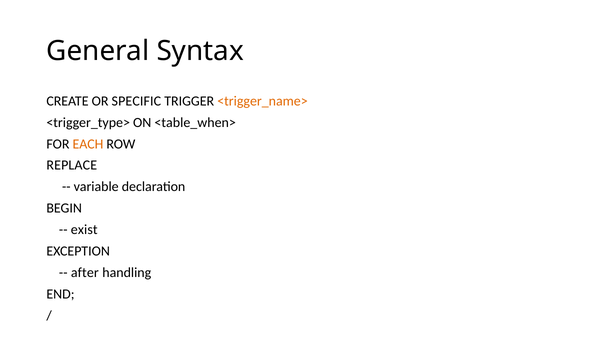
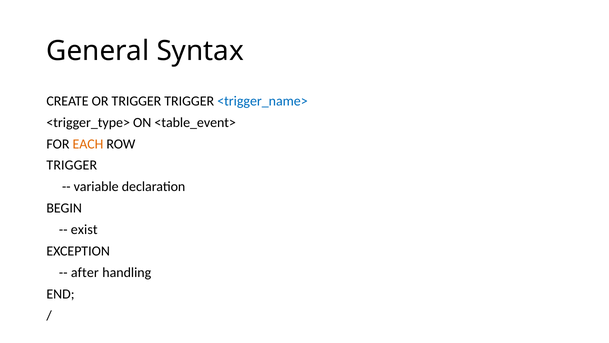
OR SPECIFIC: SPECIFIC -> TRIGGER
<trigger_name> colour: orange -> blue
<table_when>: <table_when> -> <table_event>
REPLACE at (72, 165): REPLACE -> TRIGGER
